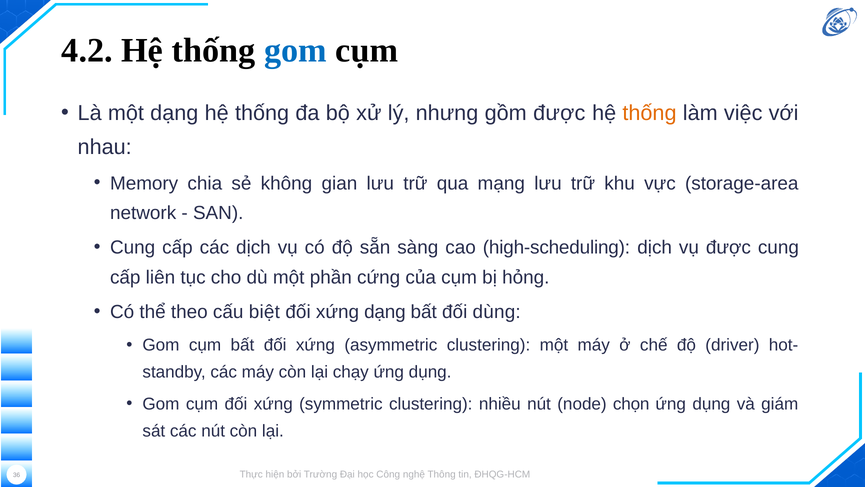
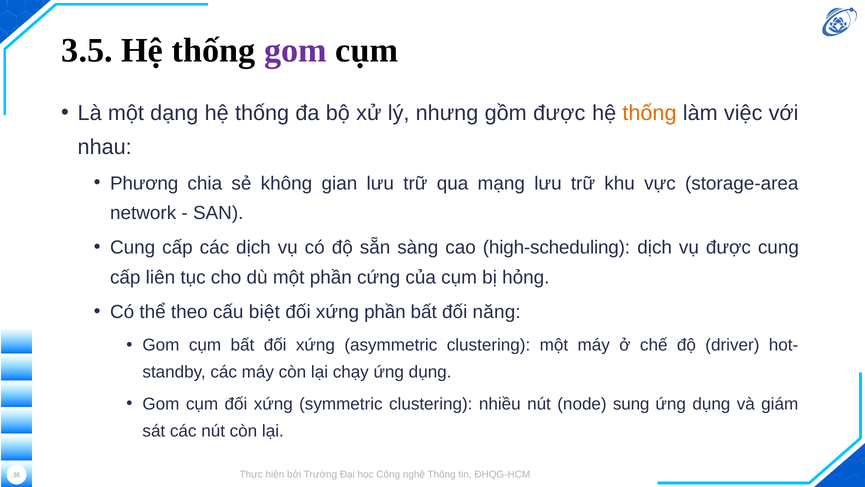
4.2: 4.2 -> 3.5
gom at (295, 50) colour: blue -> purple
Memory: Memory -> Phương
xứng dạng: dạng -> phần
dùng: dùng -> năng
chọn: chọn -> sung
